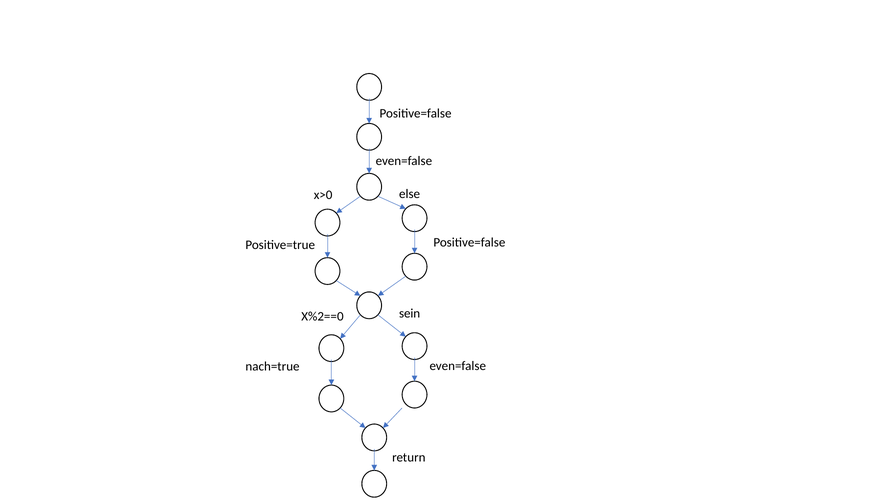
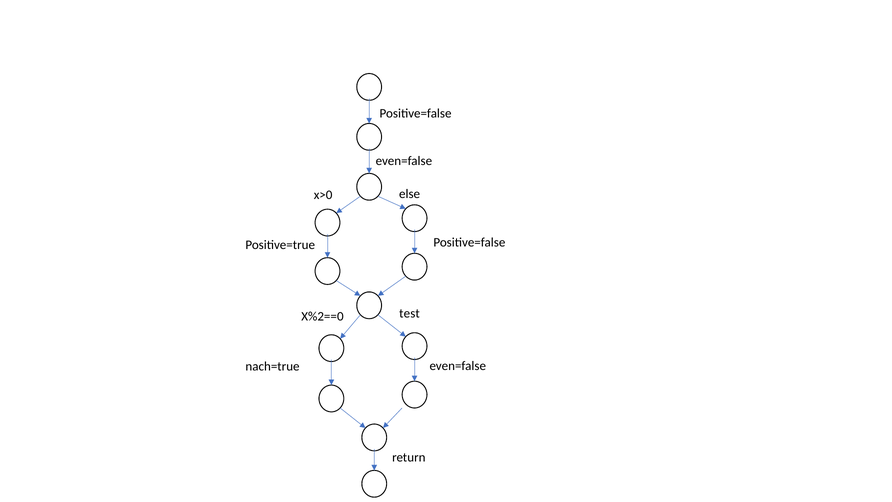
sein: sein -> test
